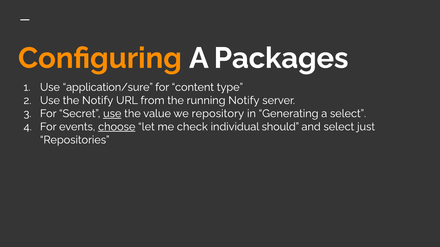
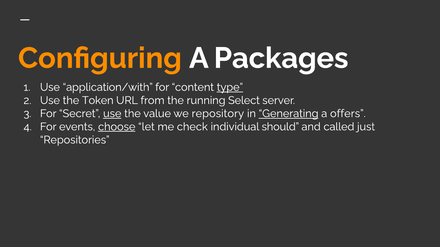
application/sure: application/sure -> application/with
type underline: none -> present
the Notify: Notify -> Token
running Notify: Notify -> Select
Generating underline: none -> present
a select: select -> offers
and select: select -> called
